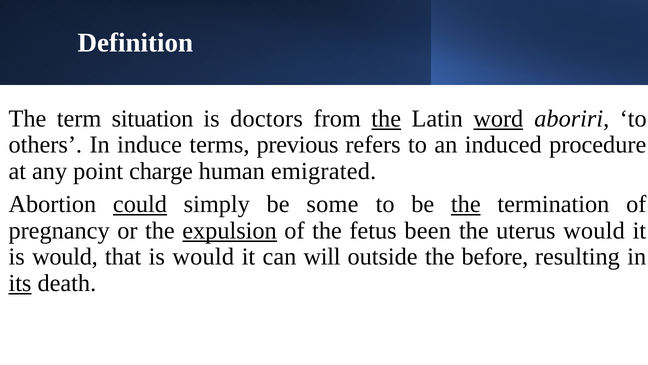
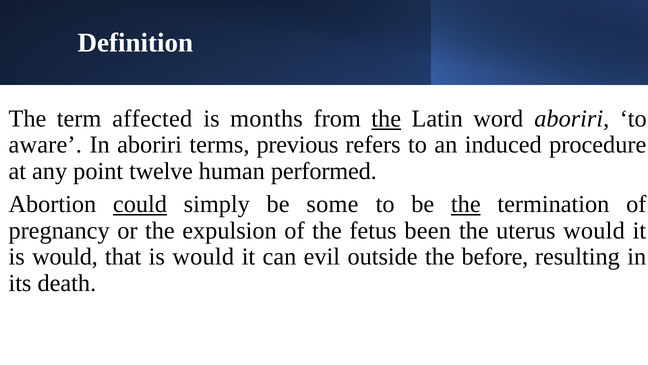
situation: situation -> affected
doctors: doctors -> months
word underline: present -> none
others: others -> aware
In induce: induce -> aboriri
charge: charge -> twelve
emigrated: emigrated -> performed
expulsion underline: present -> none
will: will -> evil
its underline: present -> none
